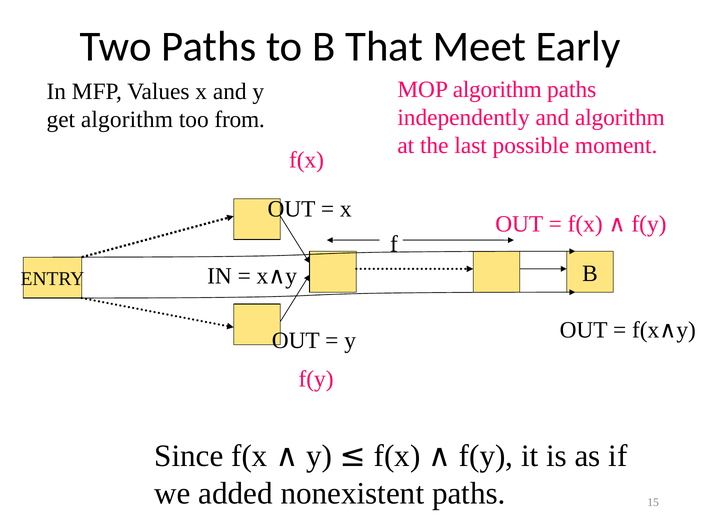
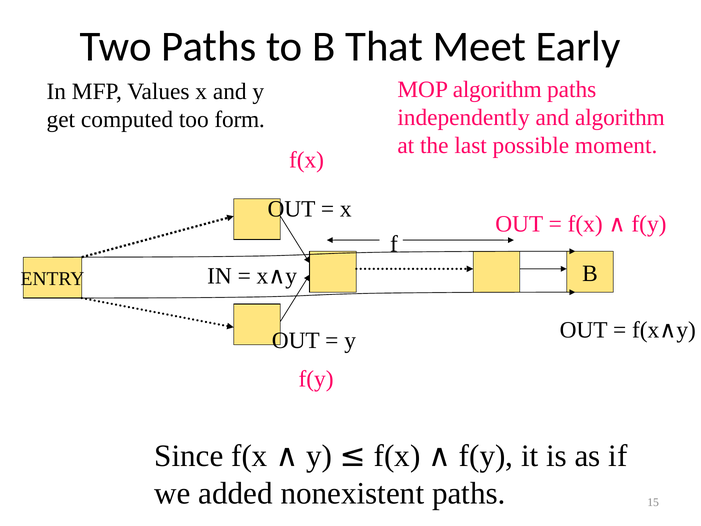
get algorithm: algorithm -> computed
from: from -> form
